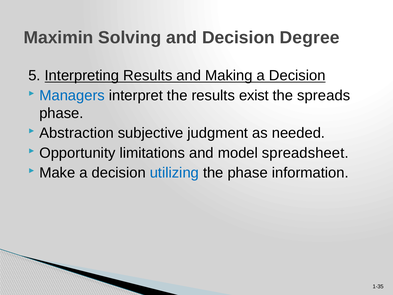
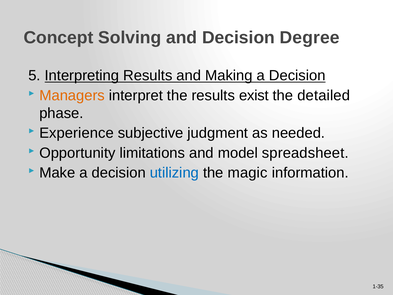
Maximin: Maximin -> Concept
Managers colour: blue -> orange
spreads: spreads -> detailed
Abstraction: Abstraction -> Experience
the phase: phase -> magic
